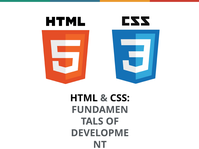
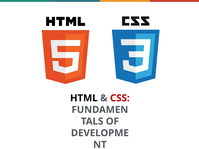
CSS colour: black -> red
